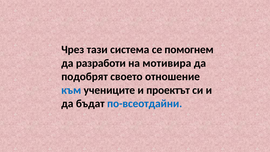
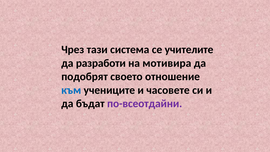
помогнем: помогнем -> учителите
проектът: проектът -> часовете
по-всеотдайни colour: blue -> purple
